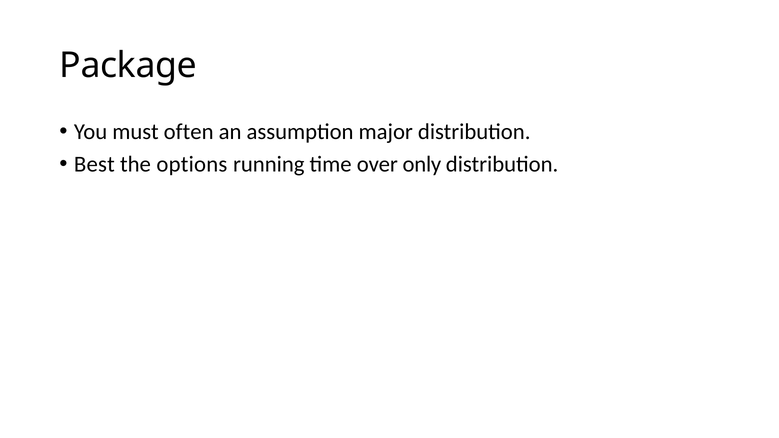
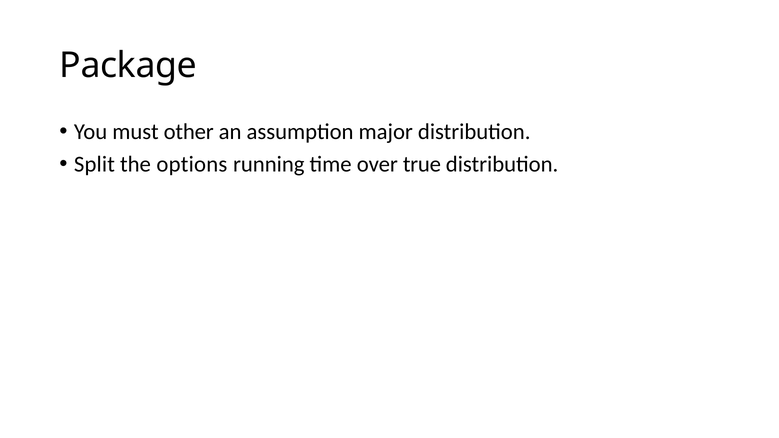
often: often -> other
Best: Best -> Split
only: only -> true
